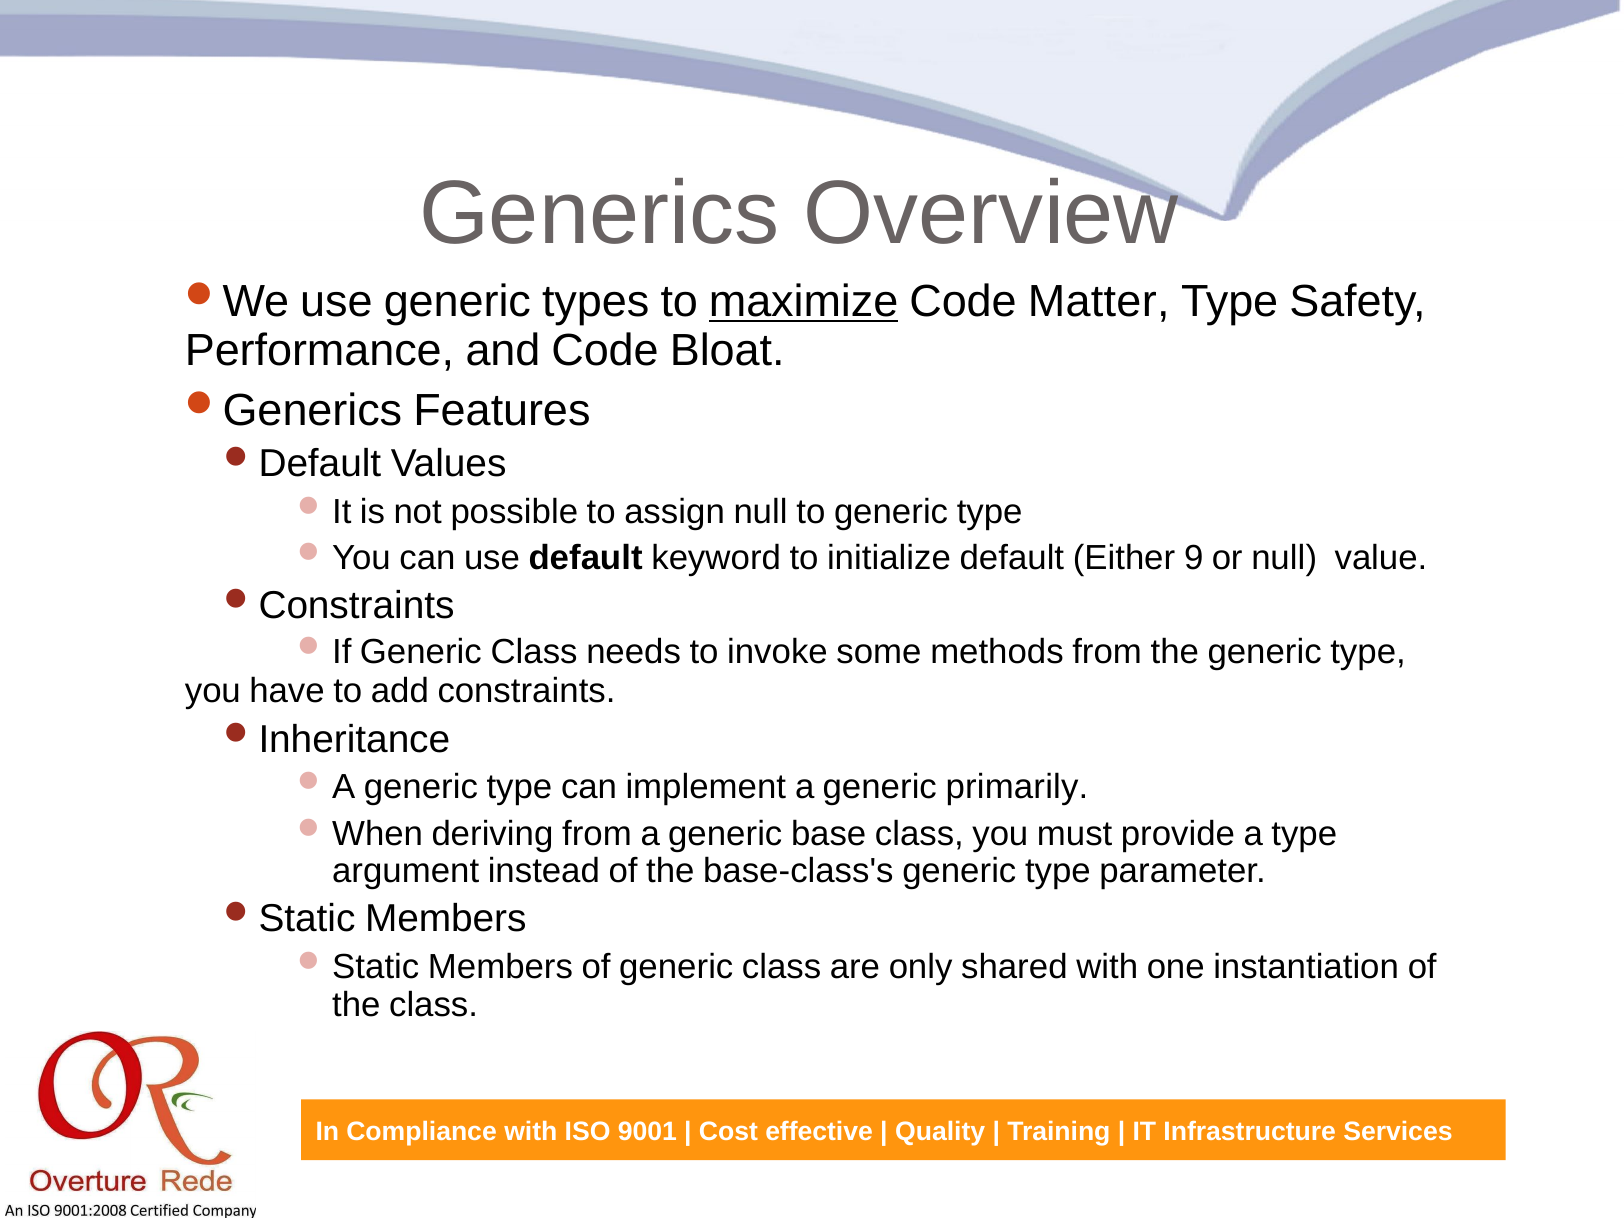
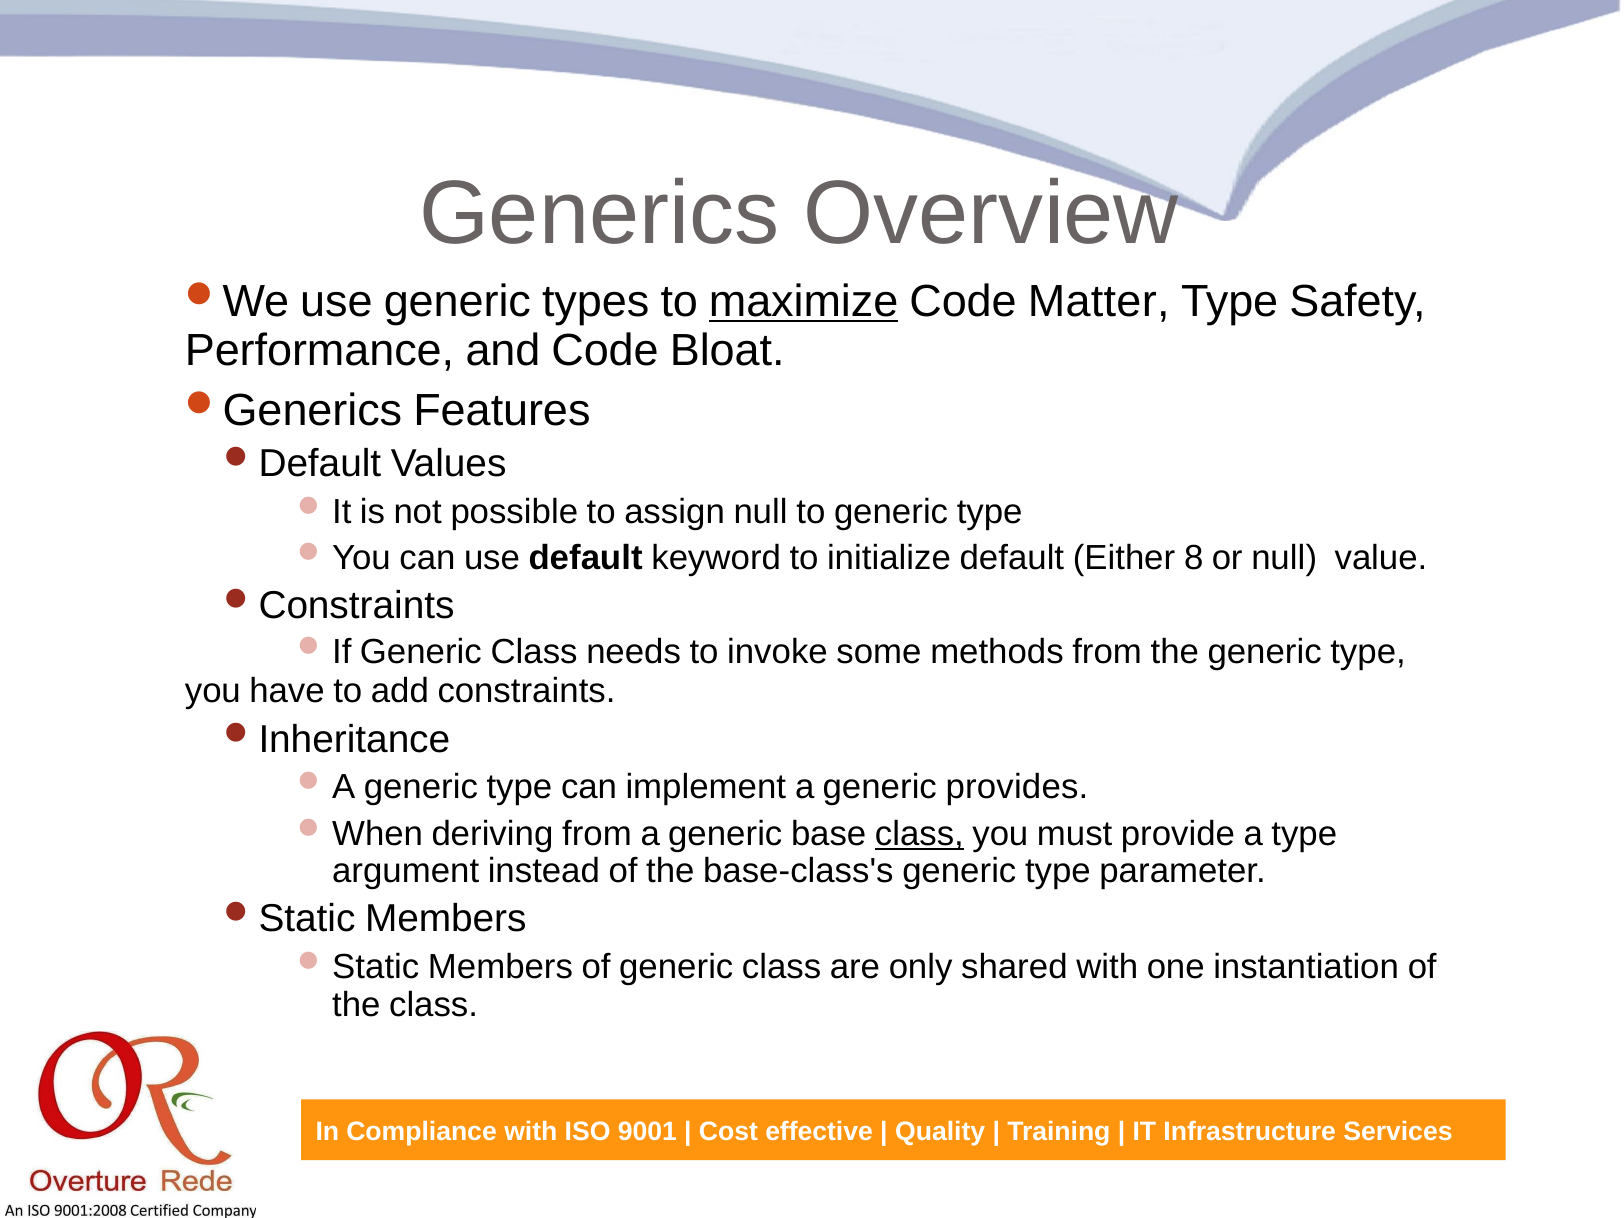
9: 9 -> 8
primarily: primarily -> provides
class at (919, 834) underline: none -> present
